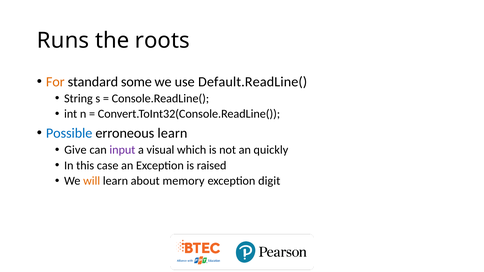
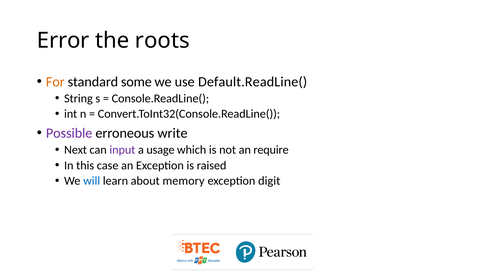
Runs: Runs -> Error
Possible colour: blue -> purple
erroneous learn: learn -> write
Give: Give -> Next
visual: visual -> usage
quickly: quickly -> require
will colour: orange -> blue
